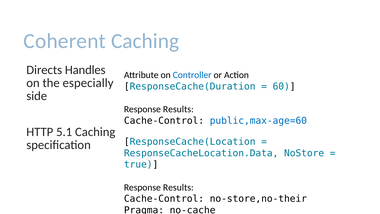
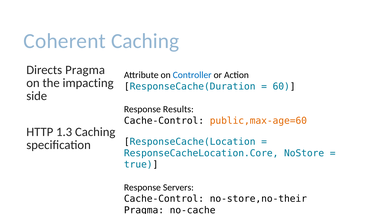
Directs Handles: Handles -> Pragma
especially: especially -> impacting
public,max-age=60 colour: blue -> orange
5.1: 5.1 -> 1.3
ResponseCacheLocation.Data: ResponseCacheLocation.Data -> ResponseCacheLocation.Core
Results at (178, 187): Results -> Servers
